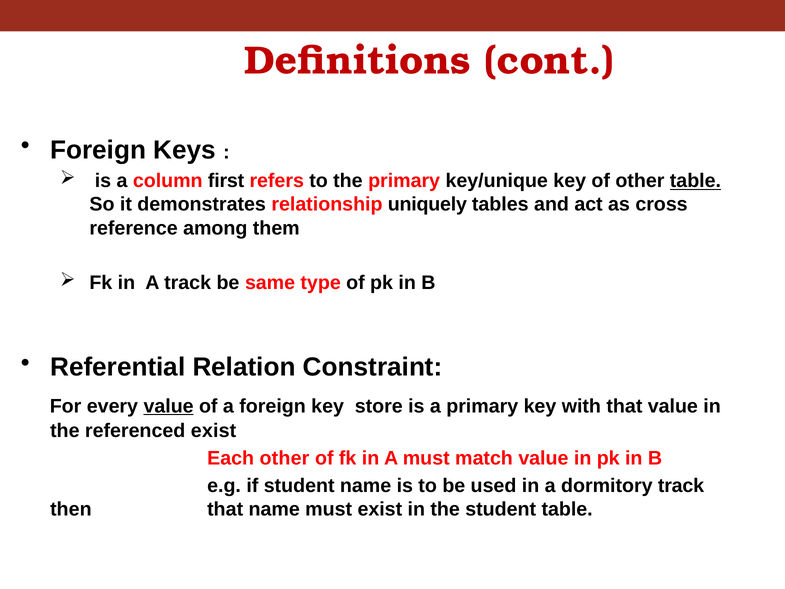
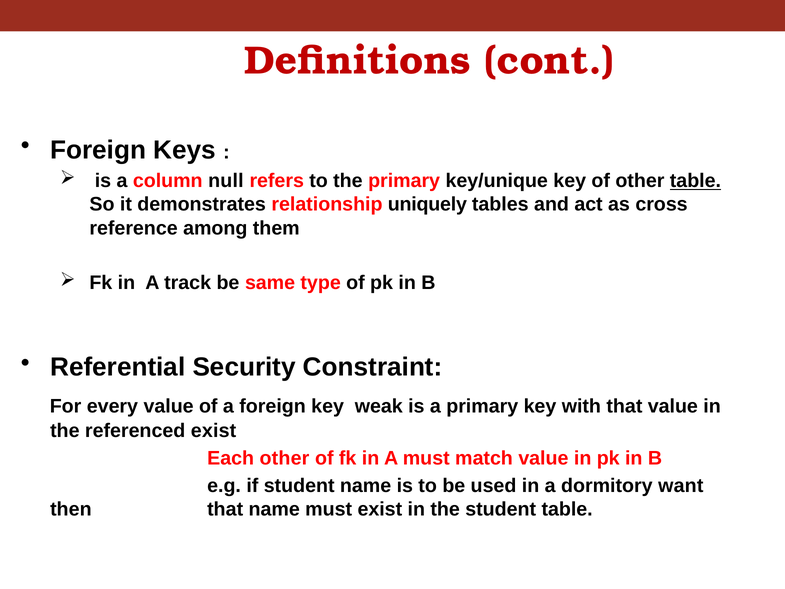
first: first -> null
Relation: Relation -> Security
value at (169, 406) underline: present -> none
store: store -> weak
dormitory track: track -> want
